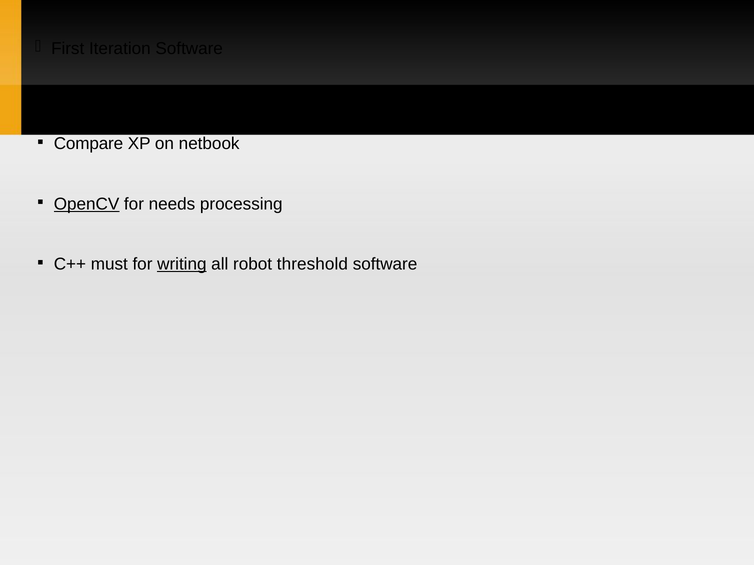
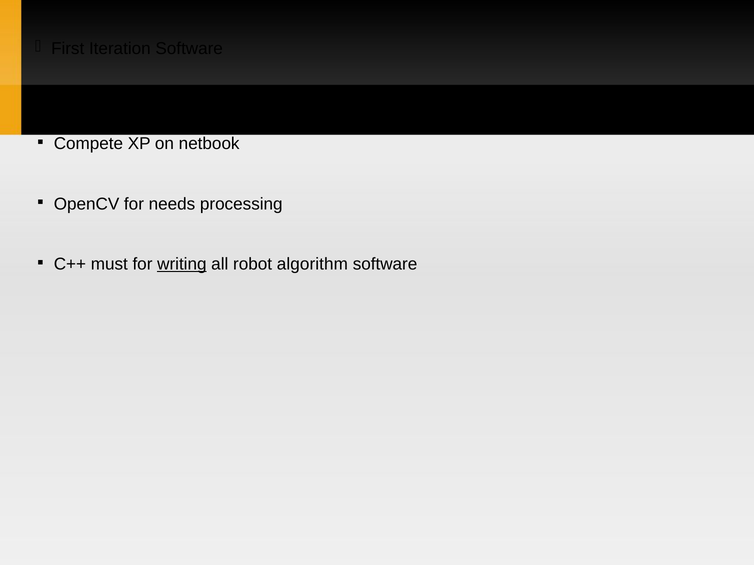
Compare: Compare -> Compete
OpenCV underline: present -> none
threshold: threshold -> algorithm
